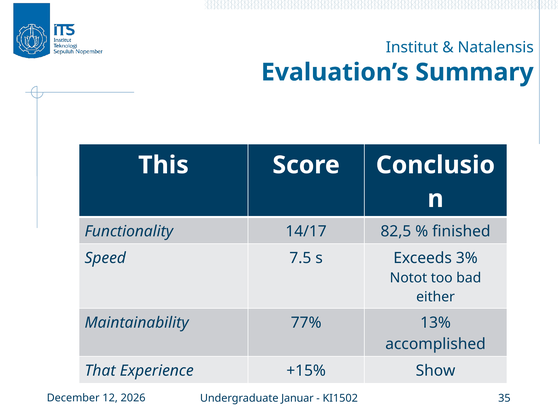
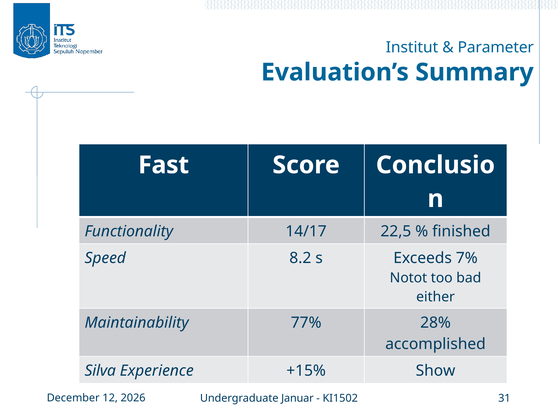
Natalensis: Natalensis -> Parameter
This: This -> Fast
82,5: 82,5 -> 22,5
7.5: 7.5 -> 8.2
3%: 3% -> 7%
13%: 13% -> 28%
That: That -> Silva
35: 35 -> 31
